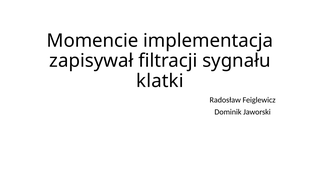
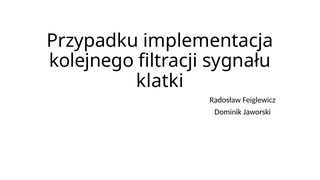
Momencie: Momencie -> Przypadku
zapisywał: zapisywał -> kolejnego
